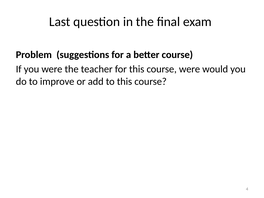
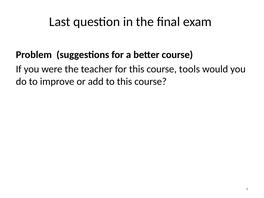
course were: were -> tools
